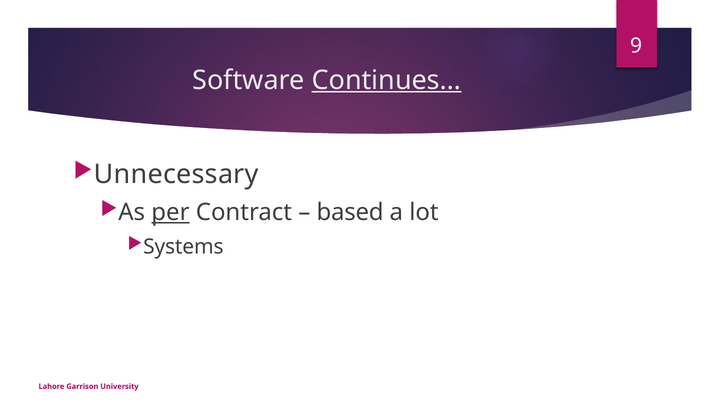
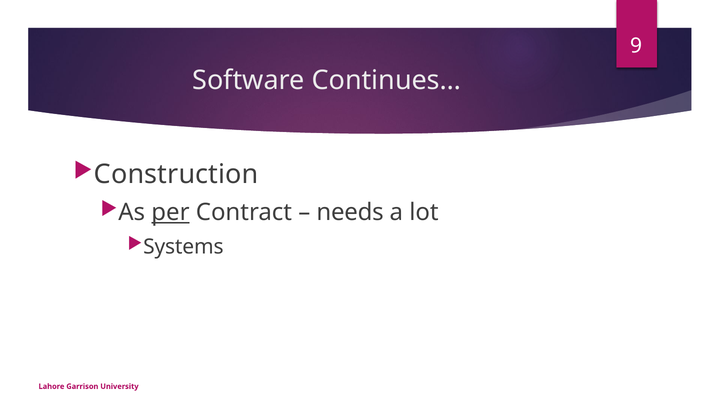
Continues… underline: present -> none
Unnecessary: Unnecessary -> Construction
based: based -> needs
